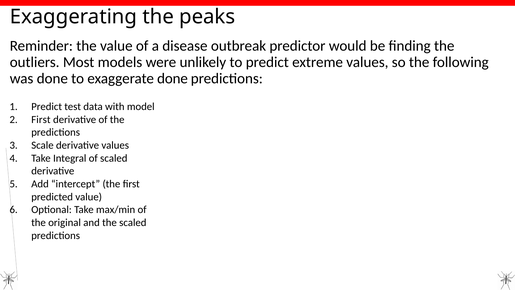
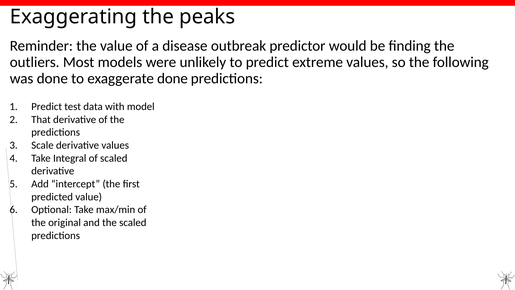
First at (41, 119): First -> That
